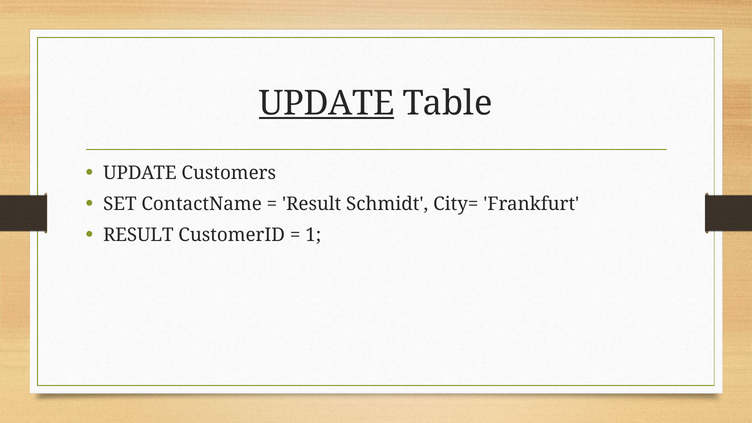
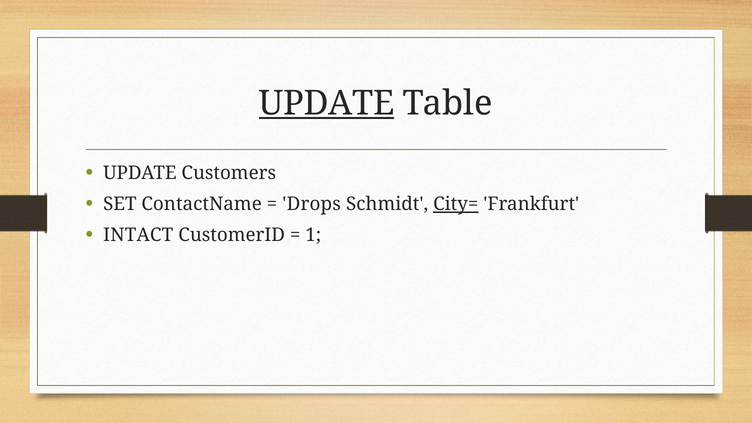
Result at (312, 204): Result -> Drops
City= underline: none -> present
RESULT at (138, 235): RESULT -> INTACT
